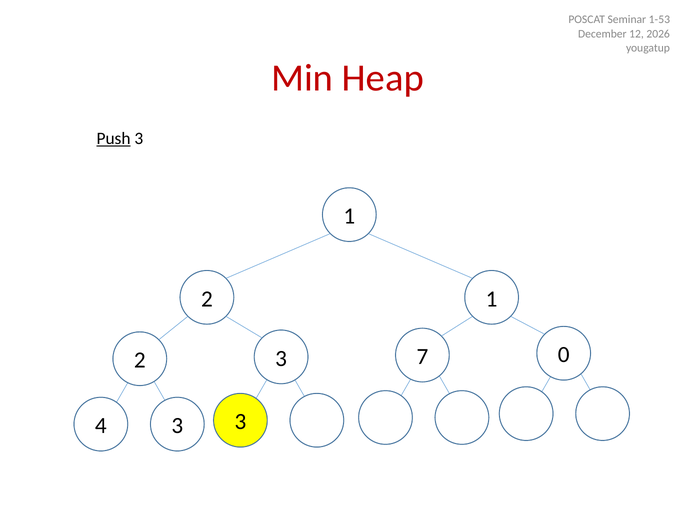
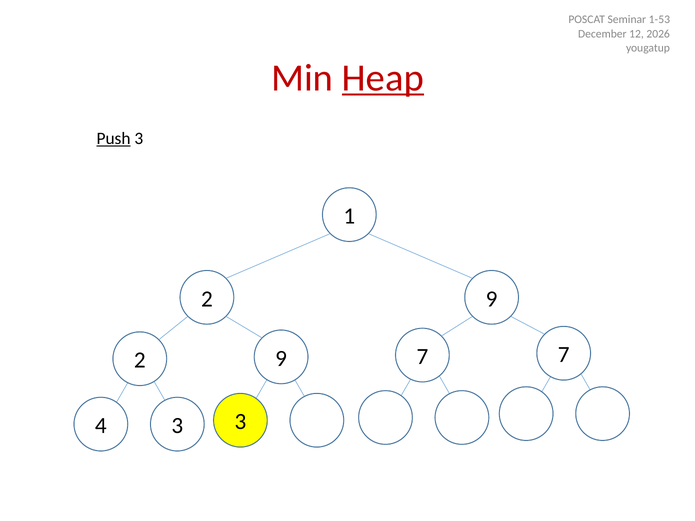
Heap underline: none -> present
1 at (492, 299): 1 -> 9
3 at (281, 359): 3 -> 9
7 0: 0 -> 7
